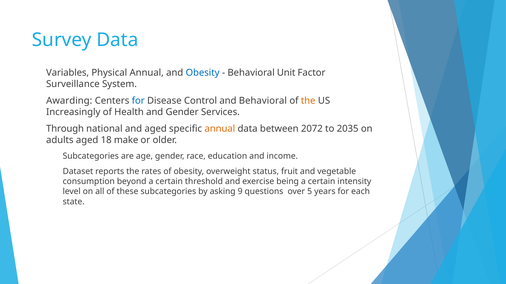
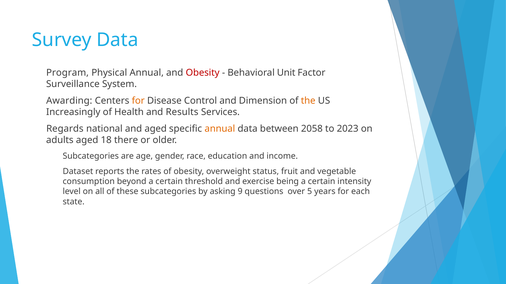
Variables: Variables -> Program
Obesity at (203, 73) colour: blue -> red
for at (138, 101) colour: blue -> orange
and Behavioral: Behavioral -> Dimension
and Gender: Gender -> Results
Through: Through -> Regards
2072: 2072 -> 2058
2035: 2035 -> 2023
make: make -> there
